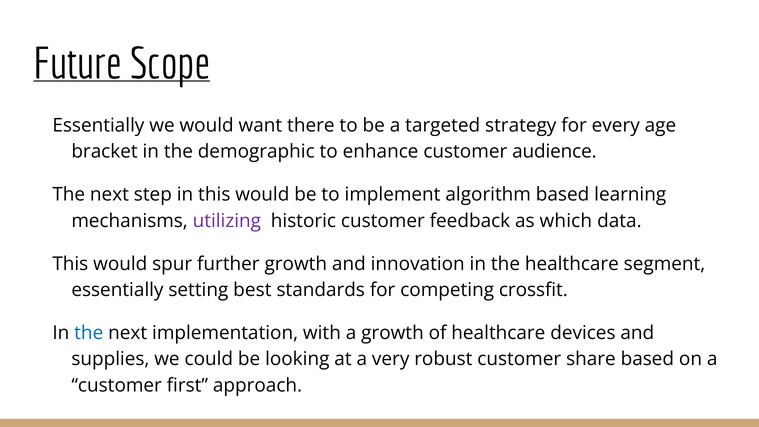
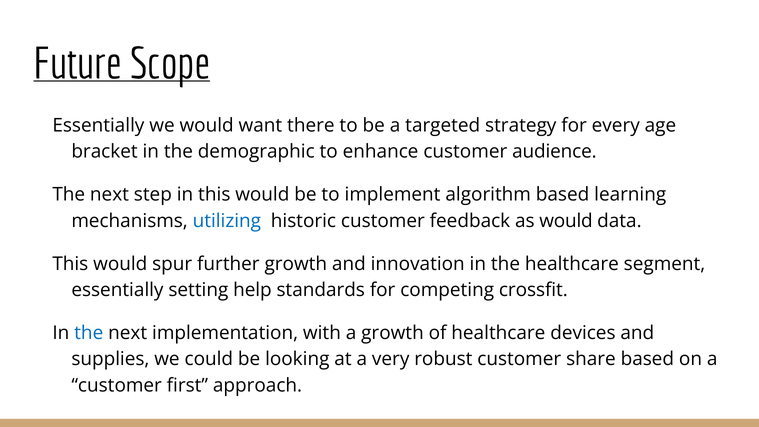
utilizing colour: purple -> blue
as which: which -> would
best: best -> help
